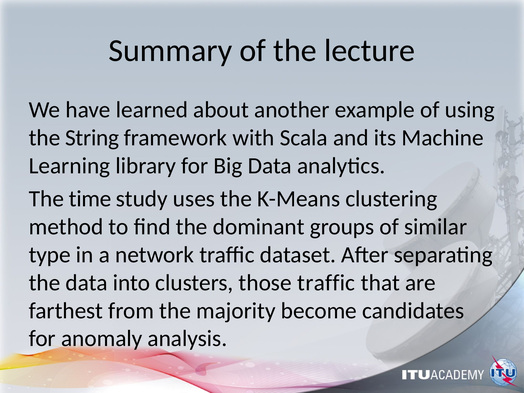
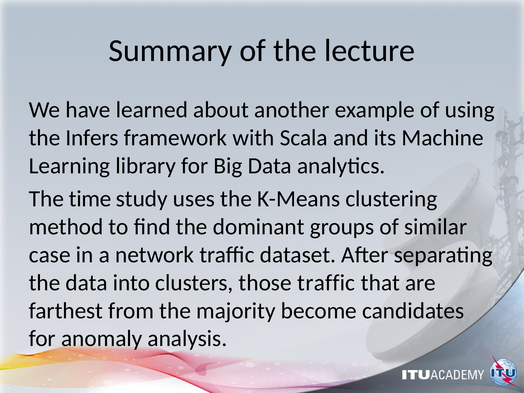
String: String -> Infers
type: type -> case
